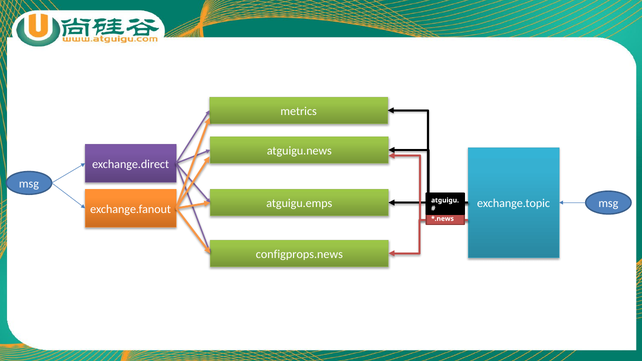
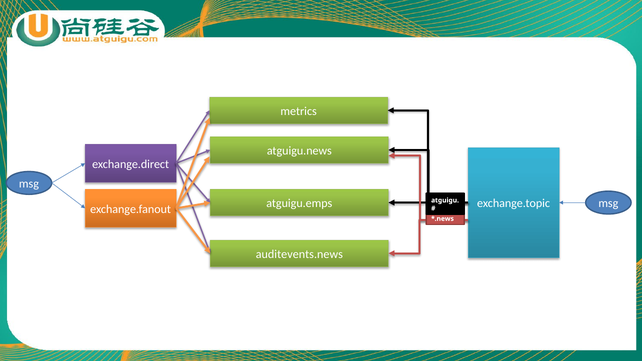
configprops.news: configprops.news -> auditevents.news
